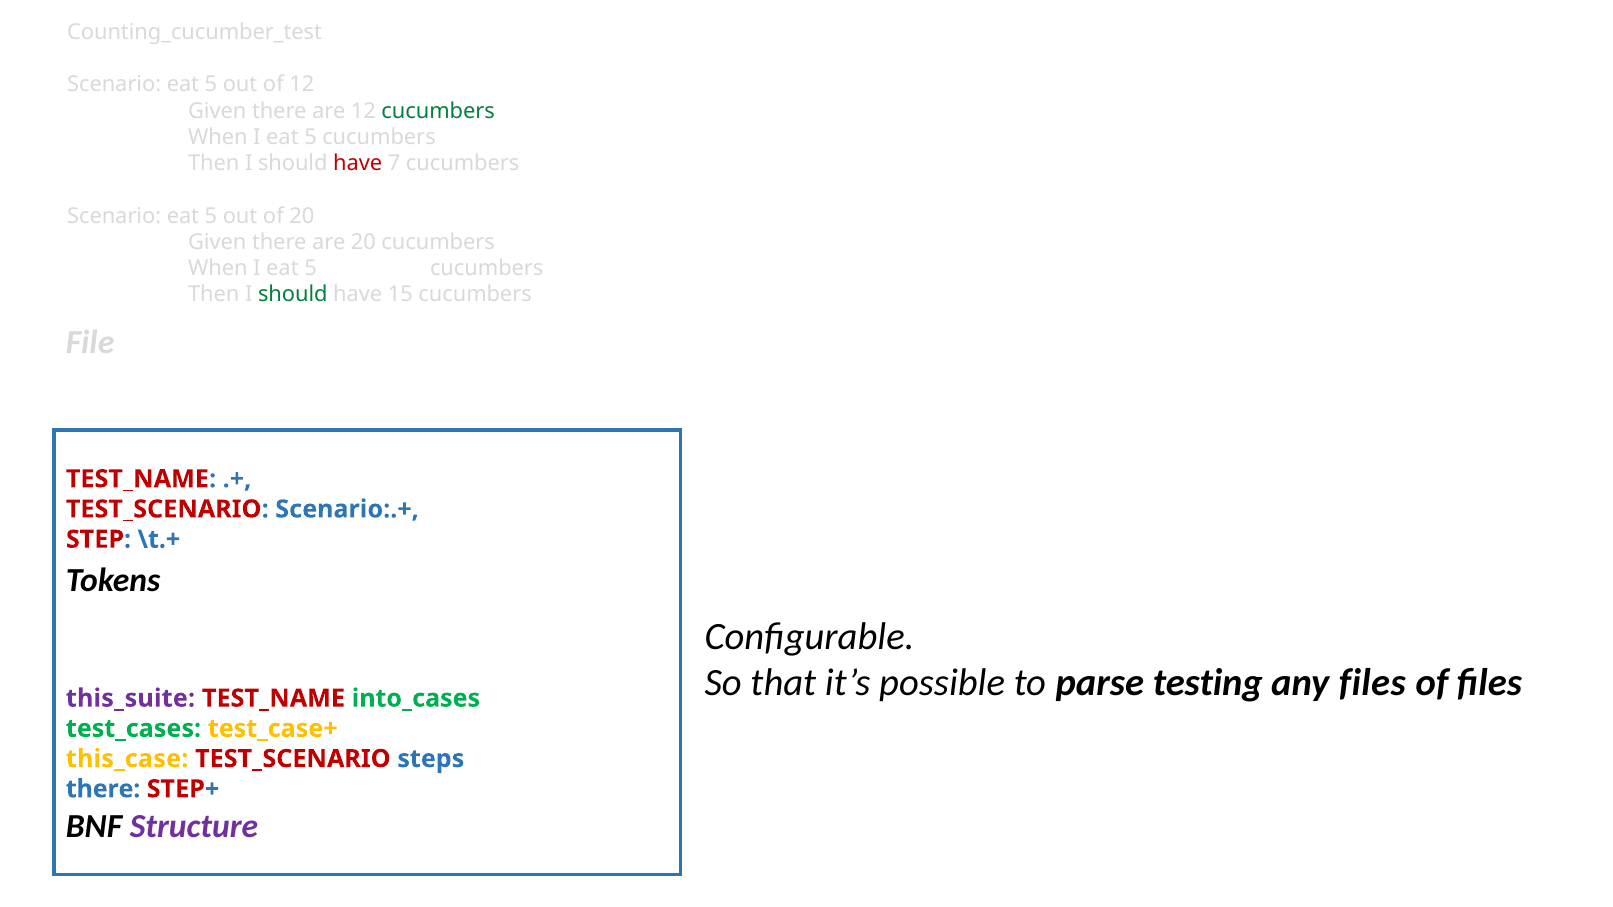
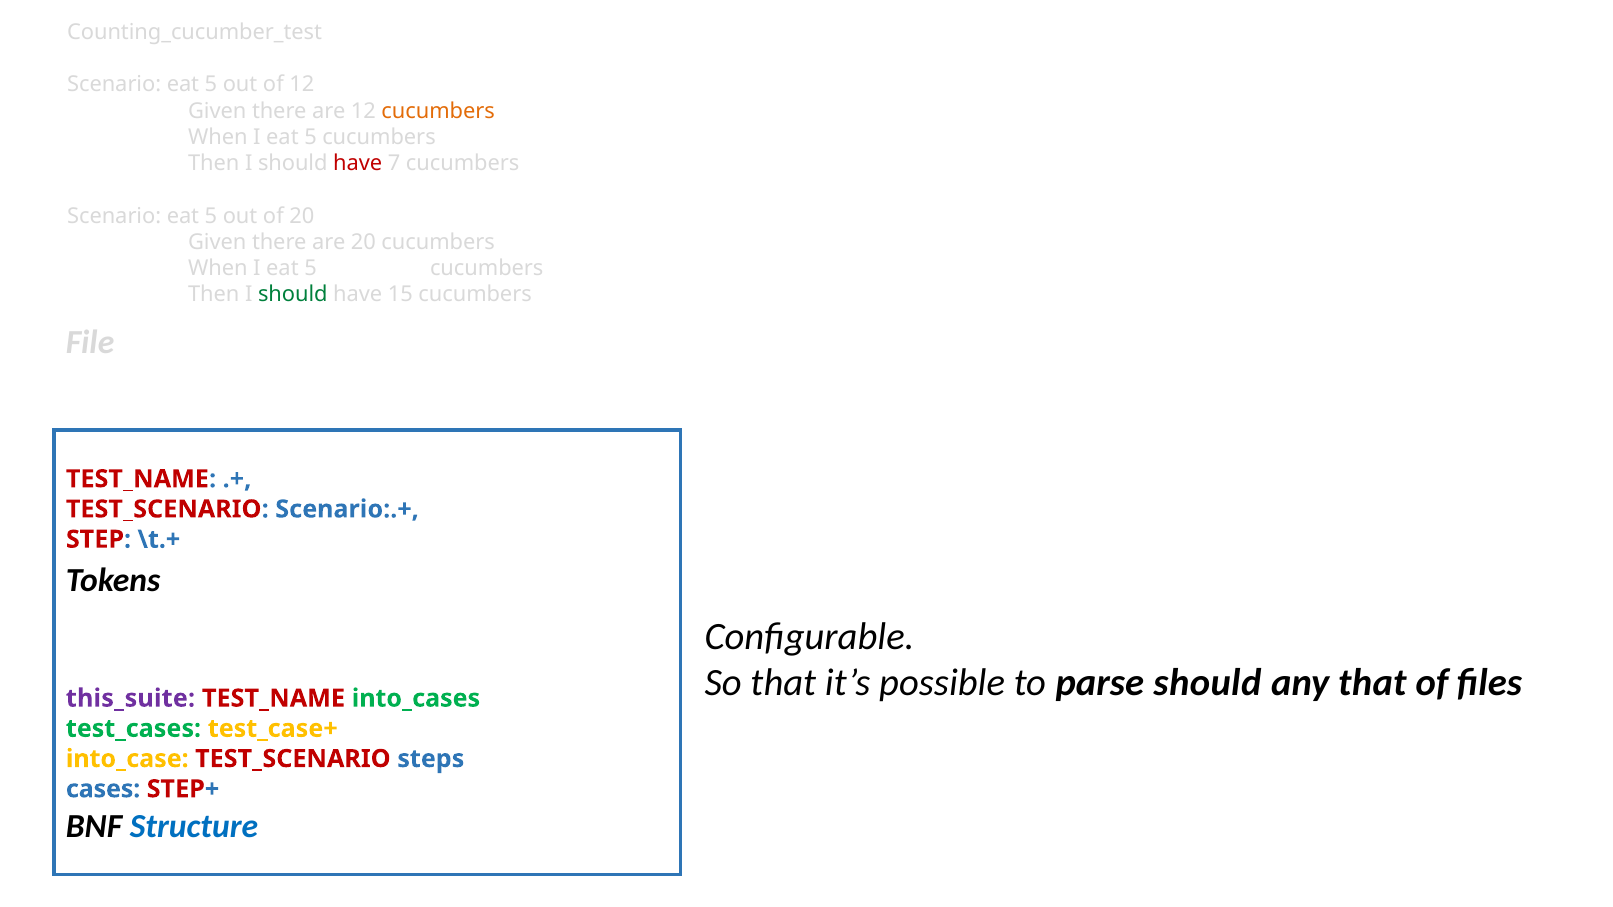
cucumbers at (438, 111) colour: green -> orange
parse testing: testing -> should
any files: files -> that
this_case: this_case -> into_case
there at (103, 789): there -> cases
Structure colour: purple -> blue
